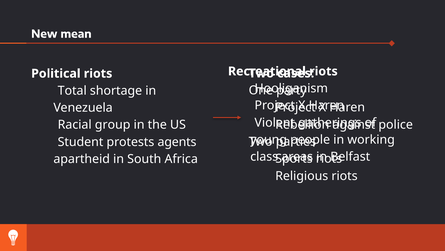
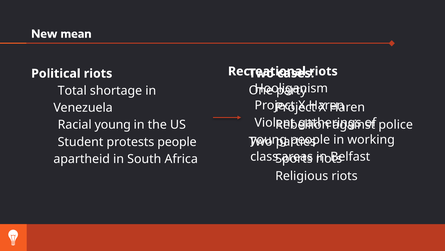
Racial group: group -> young
protests agents: agents -> people
